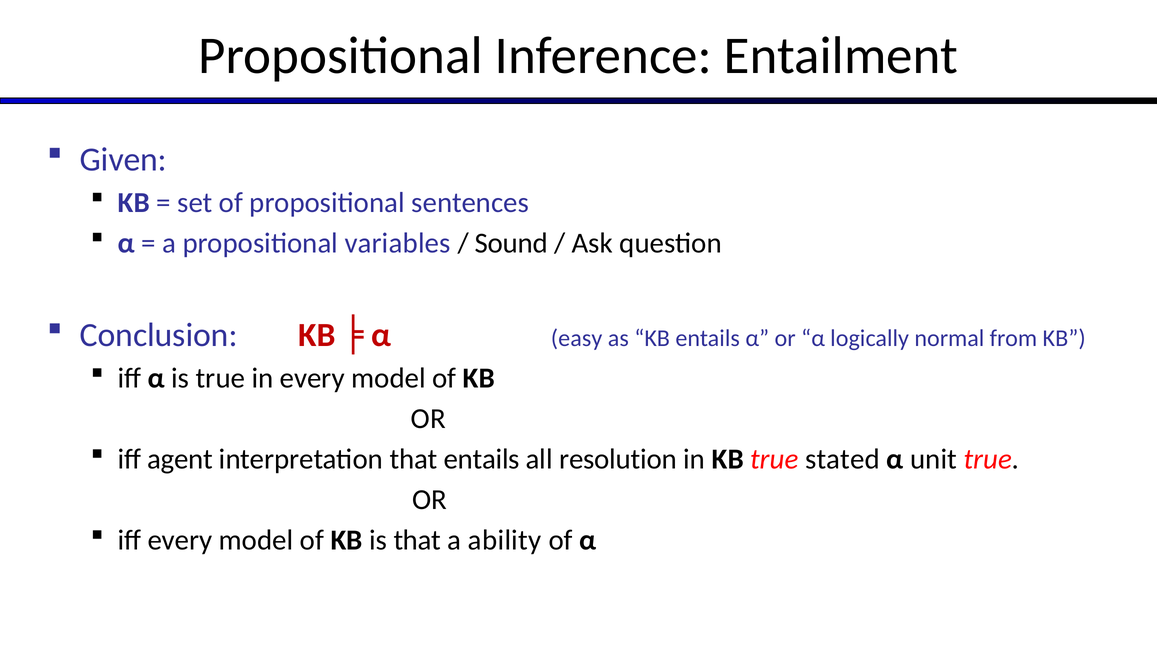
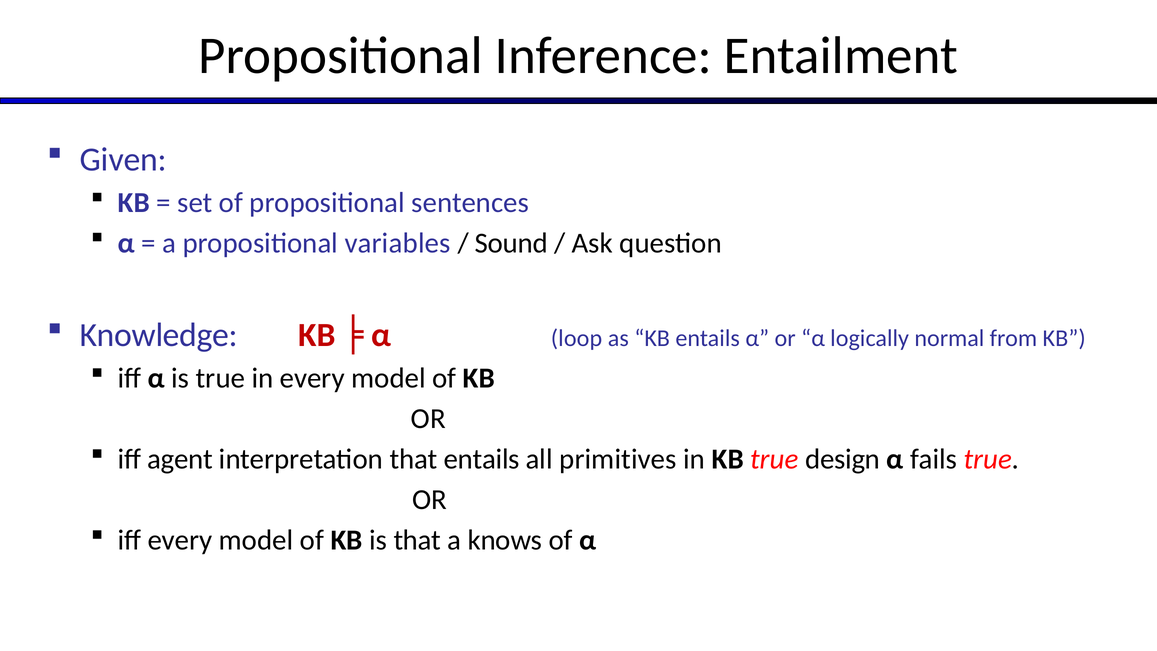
Conclusion: Conclusion -> Knowledge
easy: easy -> loop
resolution: resolution -> primitives
stated: stated -> design
unit: unit -> fails
ability: ability -> knows
